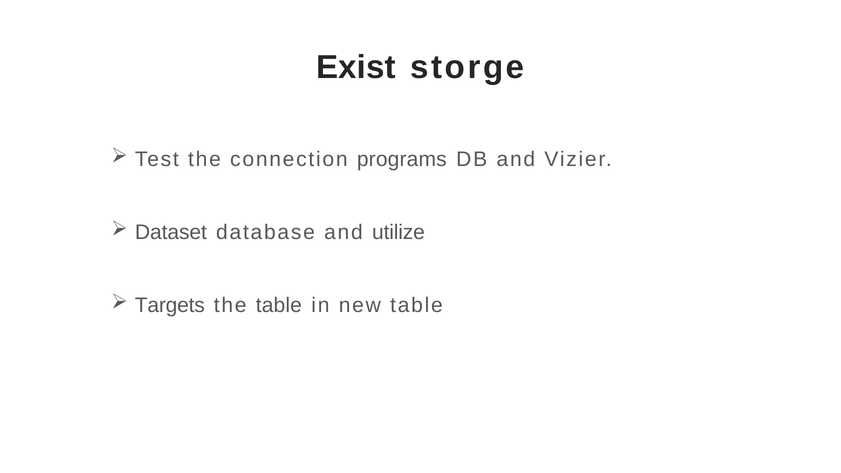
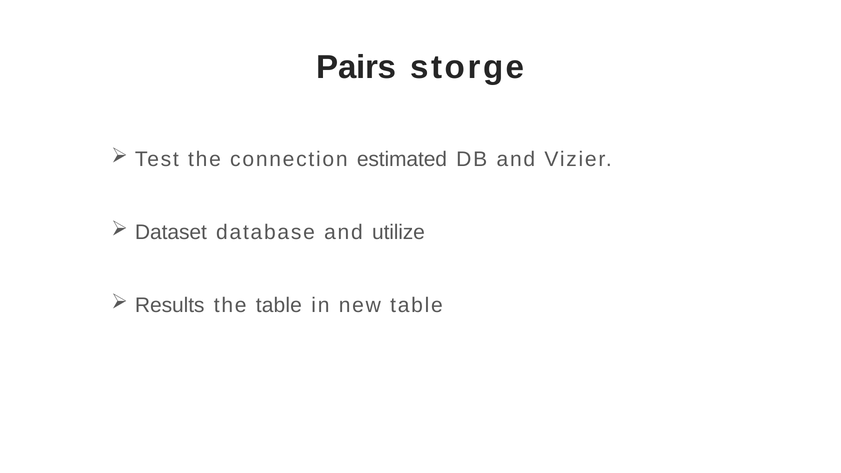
Exist: Exist -> Pairs
programs: programs -> estimated
Targets: Targets -> Results
